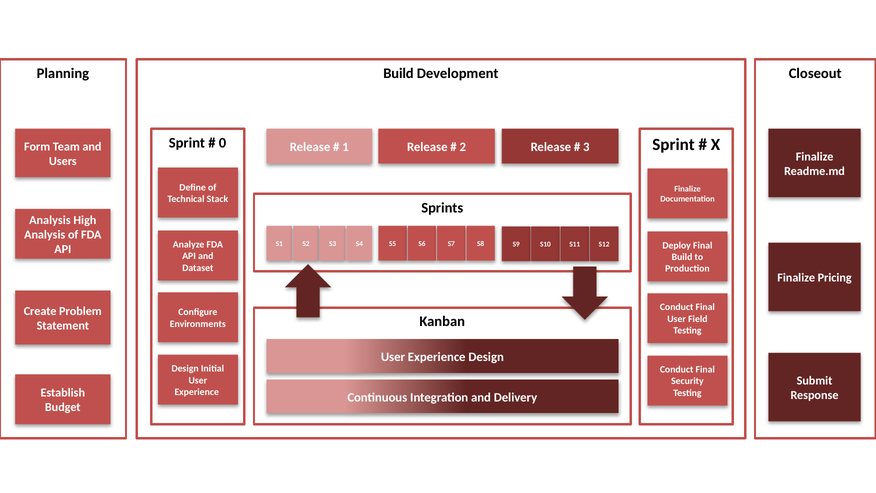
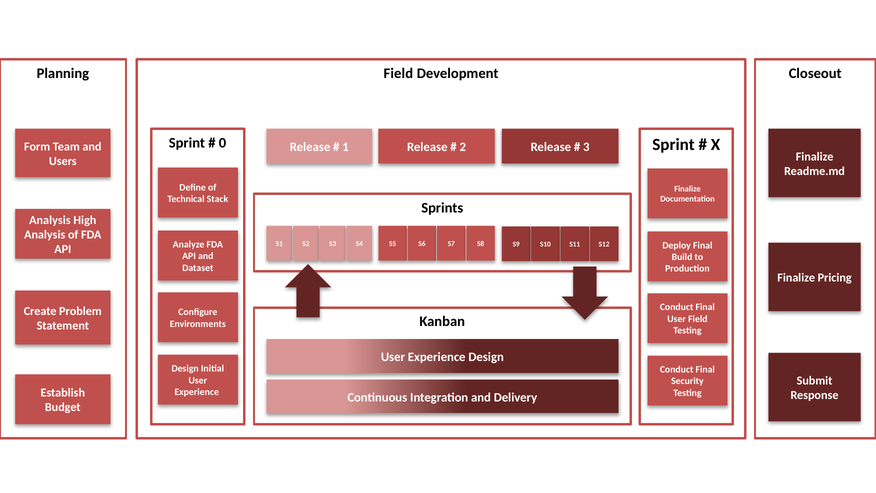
Build at (398, 73): Build -> Field
